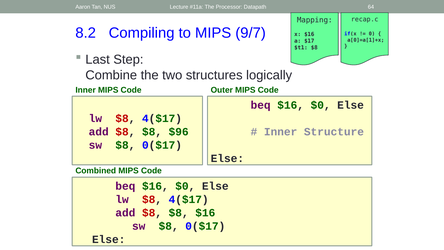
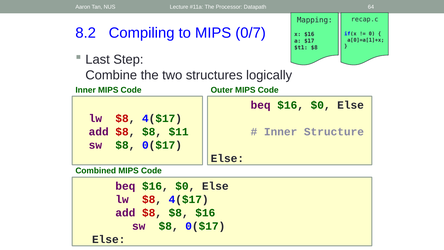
9/7: 9/7 -> 0/7
$96: $96 -> $11
